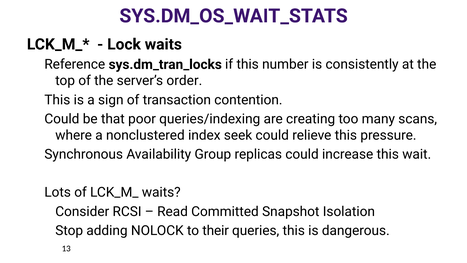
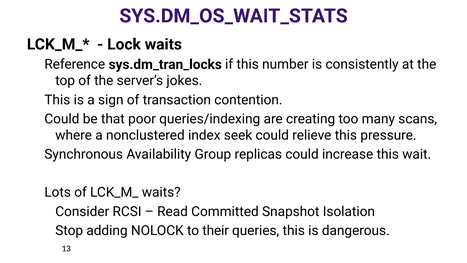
order: order -> jokes
